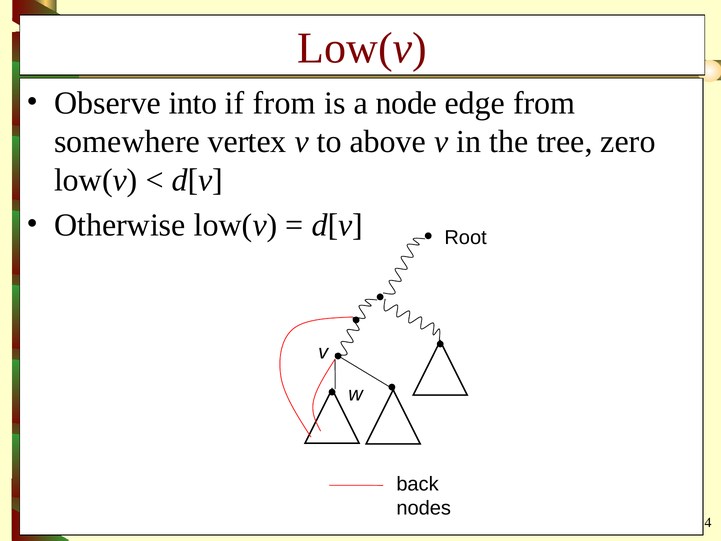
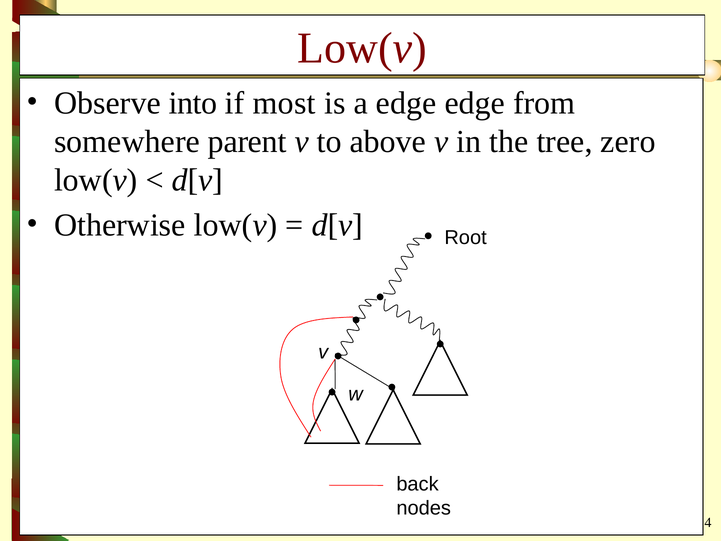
if from: from -> most
a node: node -> edge
vertex: vertex -> parent
